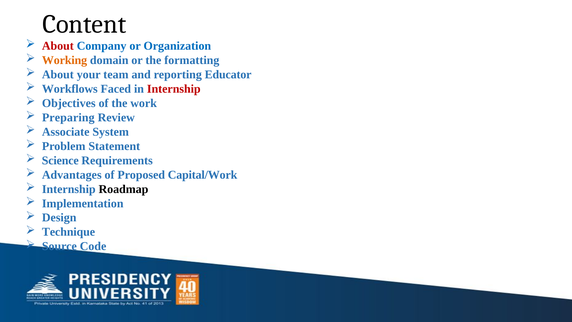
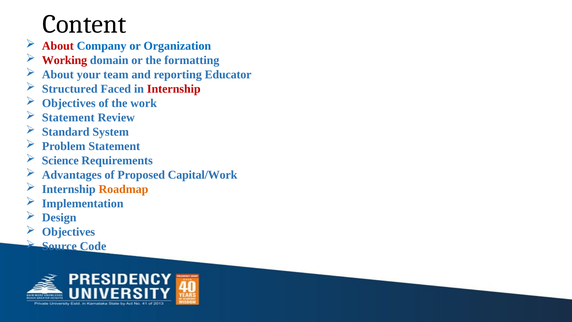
Working colour: orange -> red
Workflows: Workflows -> Structured
Preparing at (68, 117): Preparing -> Statement
Associate: Associate -> Standard
Roadmap colour: black -> orange
Technique at (69, 232): Technique -> Objectives
